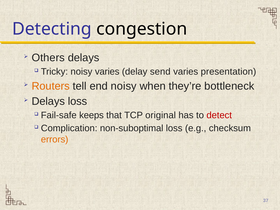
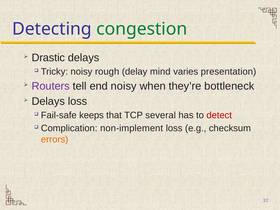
congestion colour: black -> green
Others: Others -> Drastic
noisy varies: varies -> rough
send: send -> mind
Routers colour: orange -> purple
original: original -> several
non-suboptimal: non-suboptimal -> non-implement
